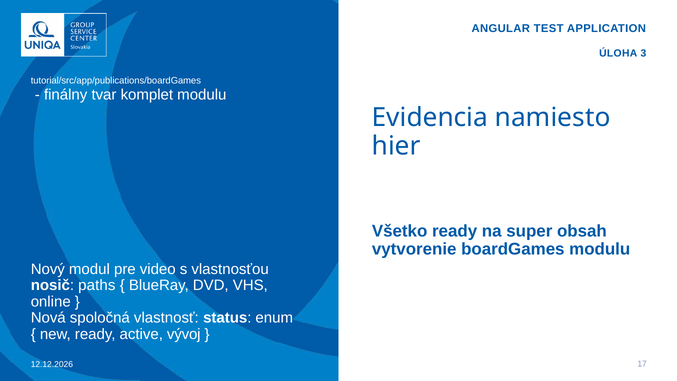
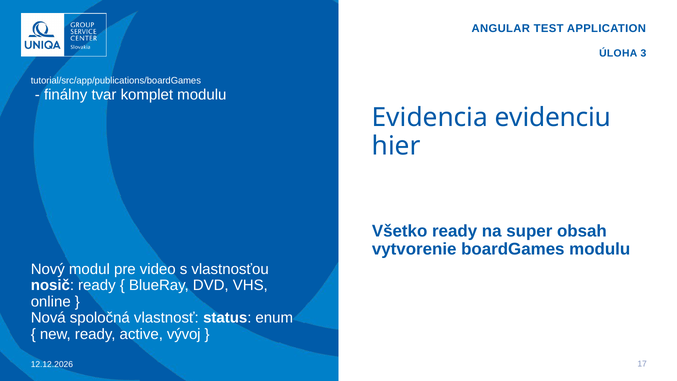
namiesto: namiesto -> evidenciu
nosič paths: paths -> ready
